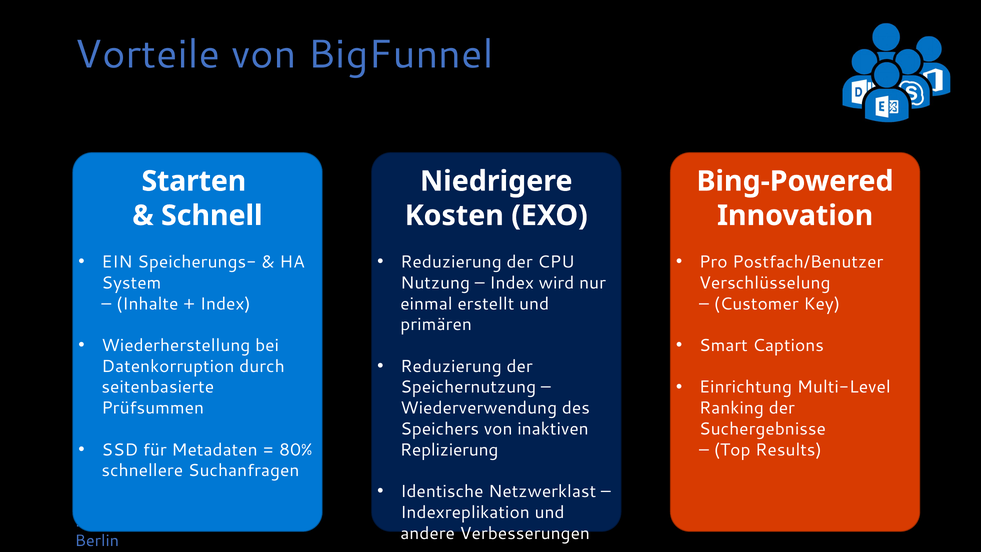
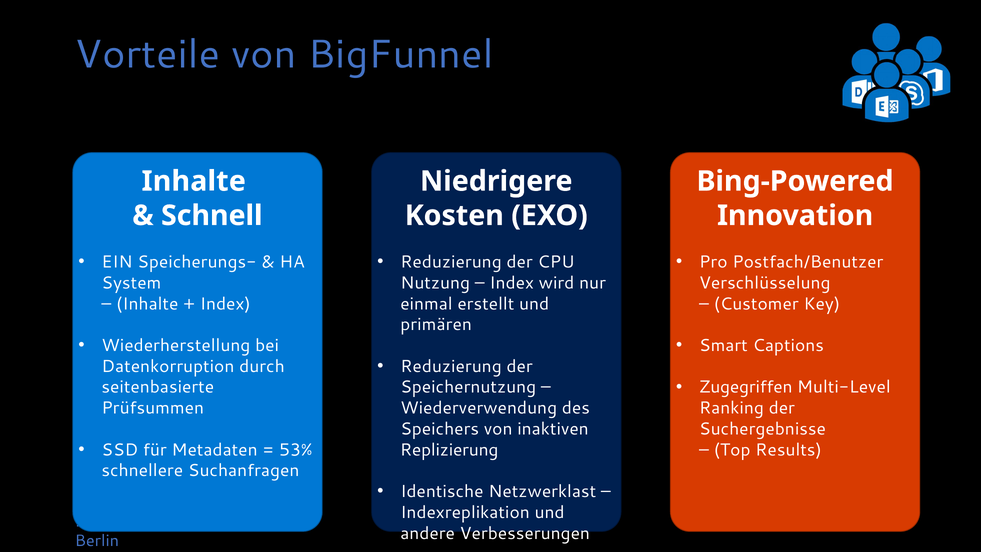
Starten at (194, 181): Starten -> Inhalte
Einrichtung: Einrichtung -> Zugegriffen
80%: 80% -> 53%
